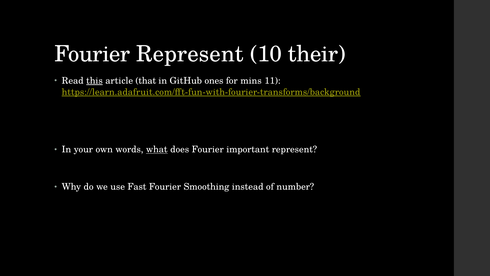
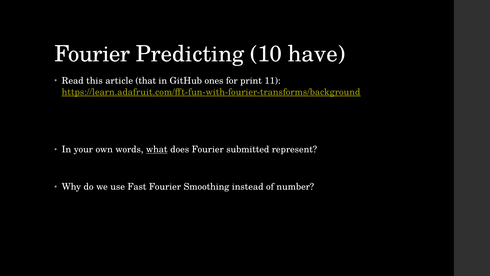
Fourier Represent: Represent -> Predicting
their: their -> have
this underline: present -> none
mins: mins -> print
important: important -> submitted
